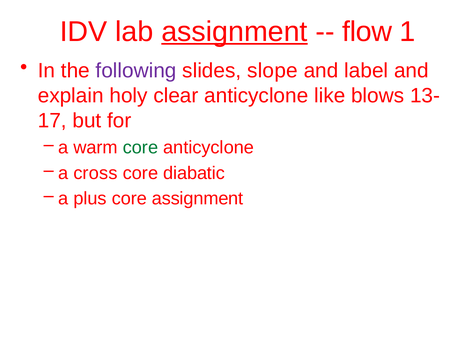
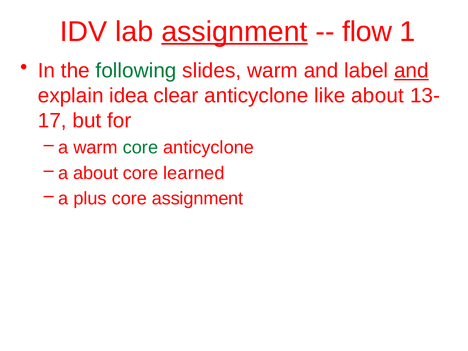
following colour: purple -> green
slides slope: slope -> warm
and at (411, 71) underline: none -> present
holy: holy -> idea
like blows: blows -> about
a cross: cross -> about
diabatic: diabatic -> learned
